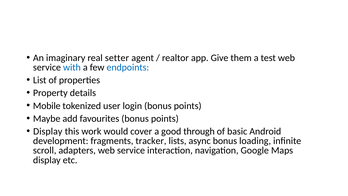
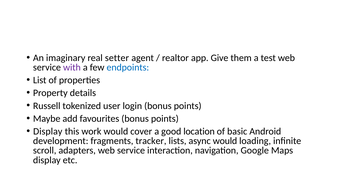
with colour: blue -> purple
Mobile: Mobile -> Russell
through: through -> location
async bonus: bonus -> would
